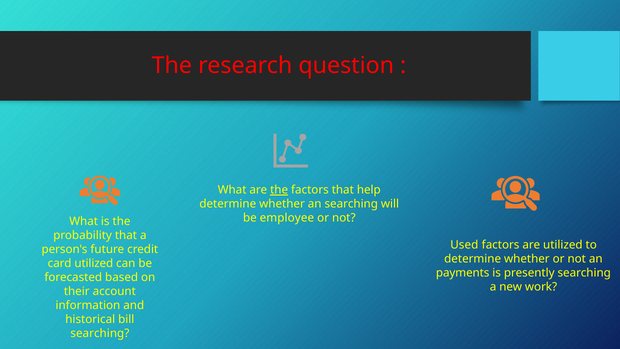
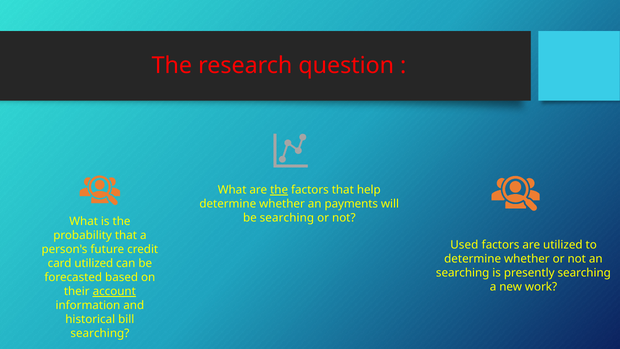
an searching: searching -> payments
be employee: employee -> searching
payments at (463, 273): payments -> searching
account underline: none -> present
